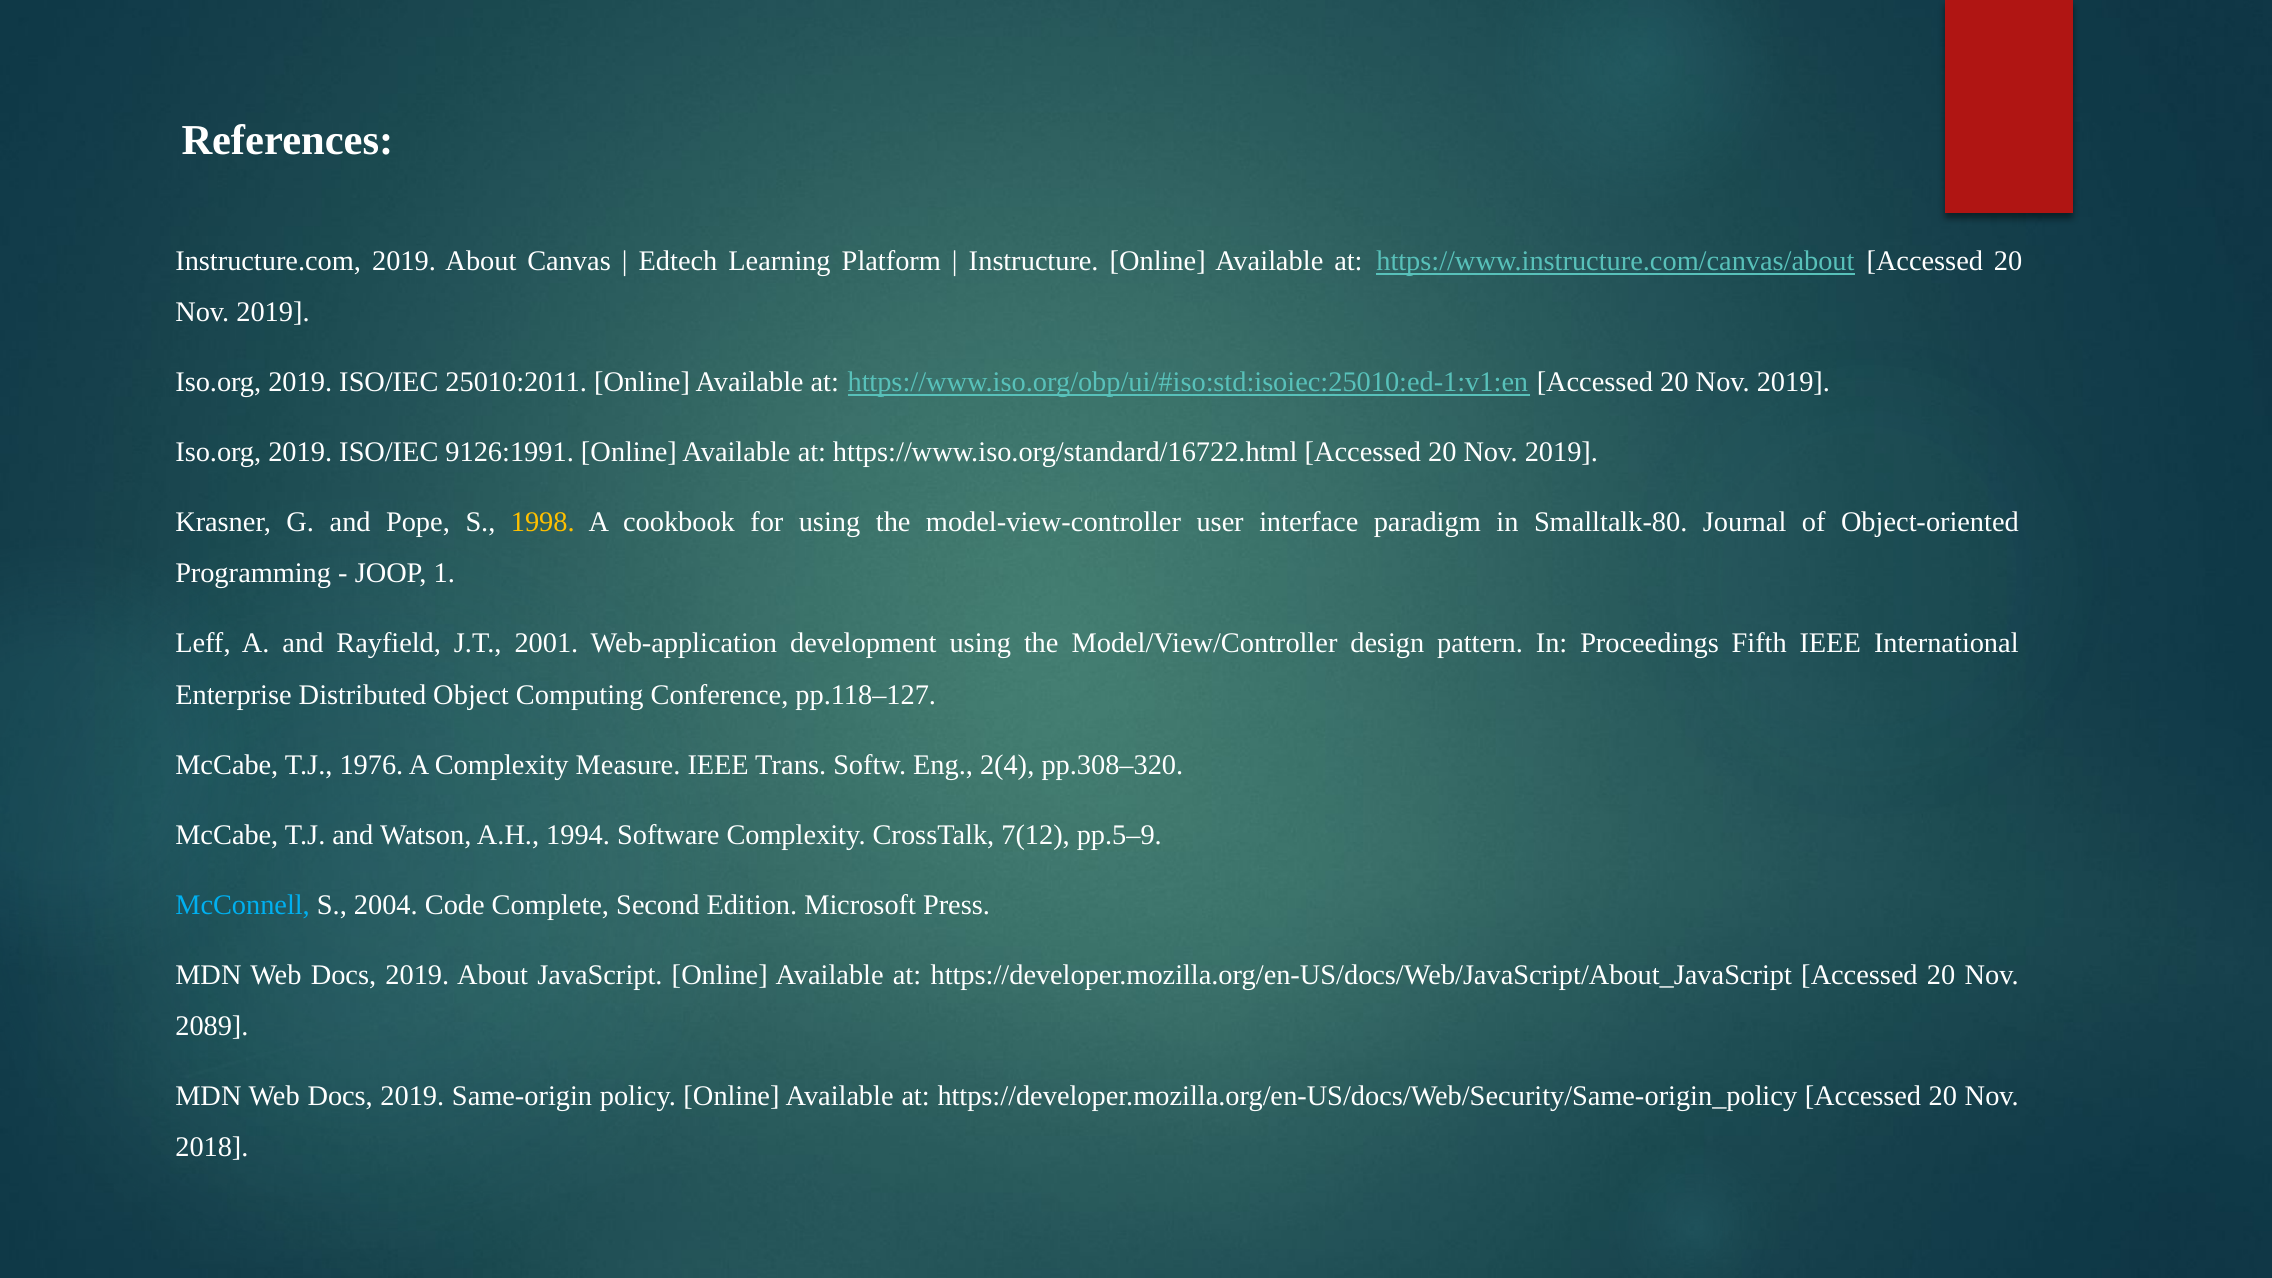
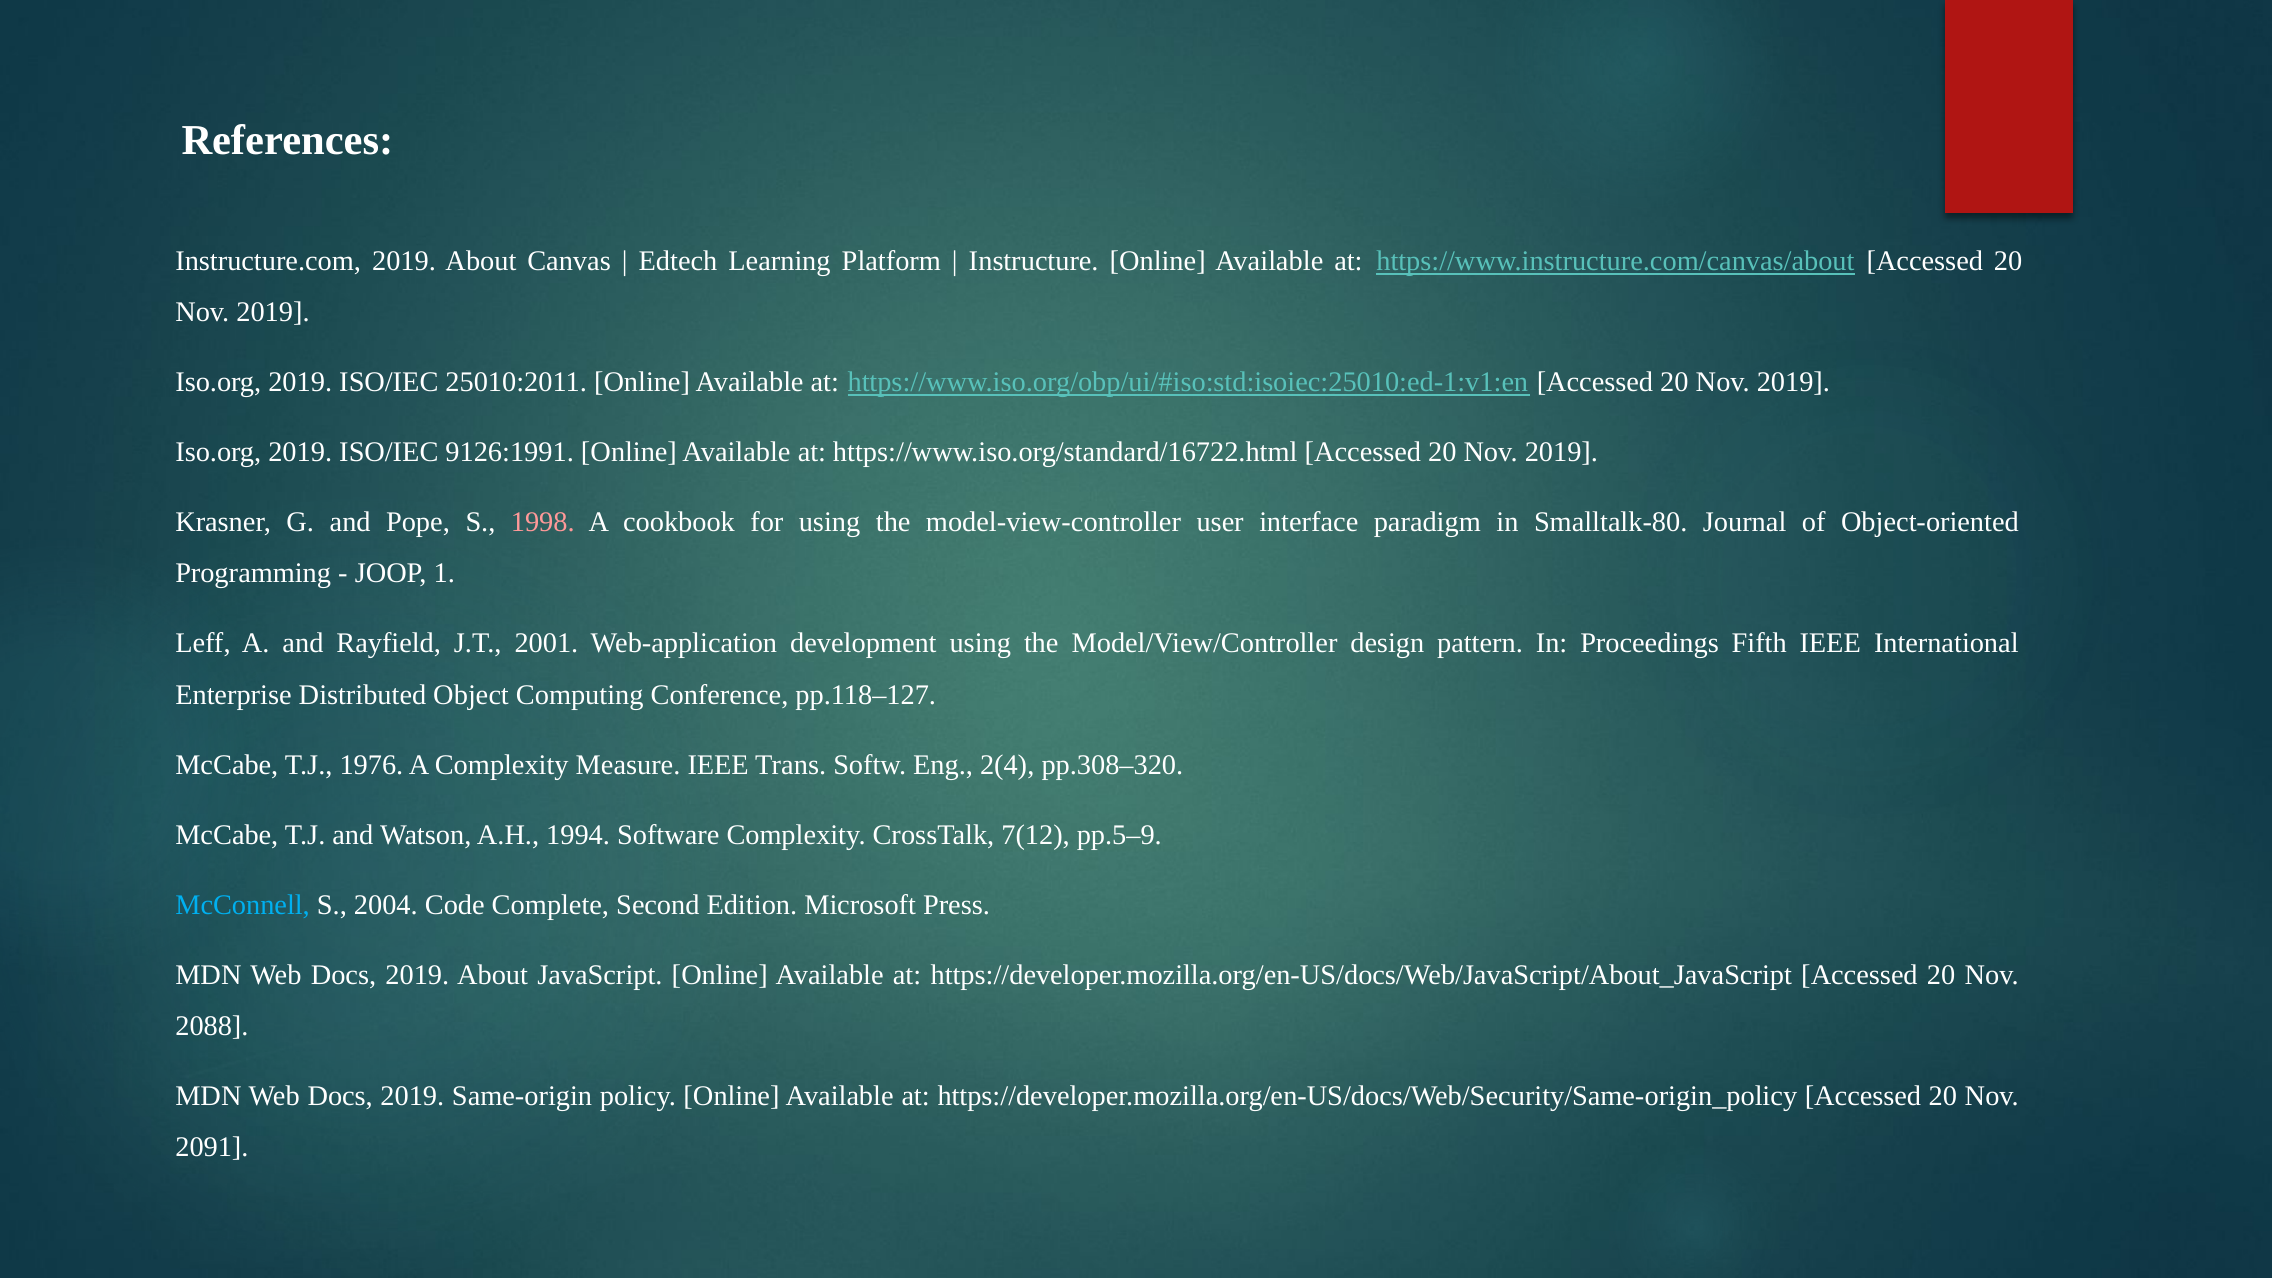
1998 colour: yellow -> pink
2089: 2089 -> 2088
2018: 2018 -> 2091
